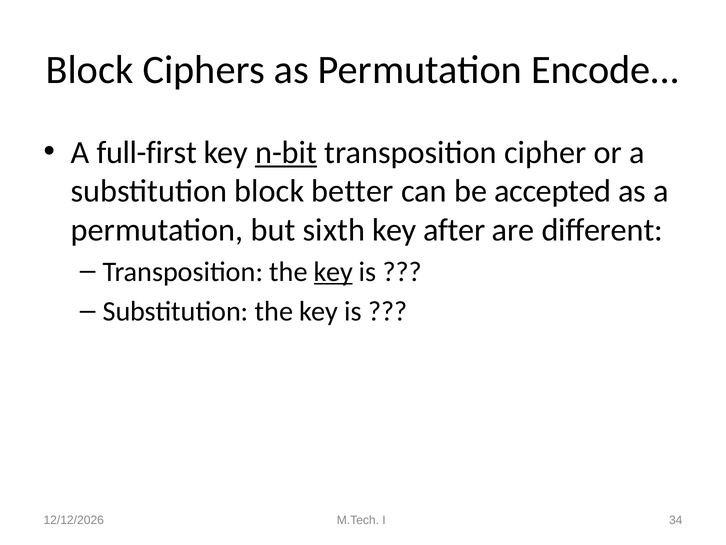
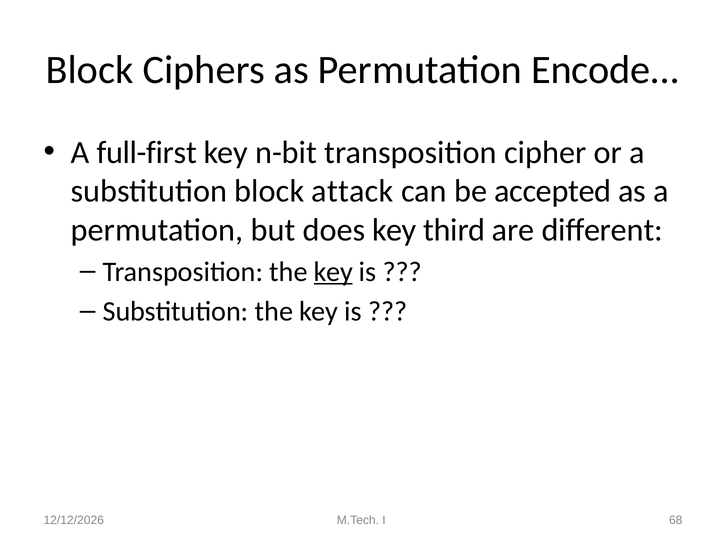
n-bit underline: present -> none
better: better -> attack
sixth: sixth -> does
after: after -> third
34: 34 -> 68
